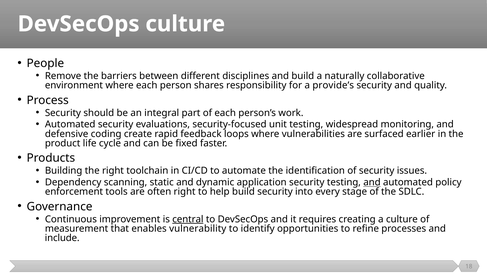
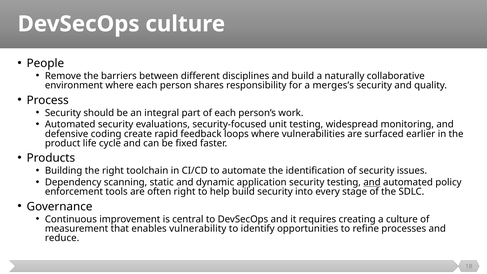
provide’s: provide’s -> merges’s
central underline: present -> none
include: include -> reduce
